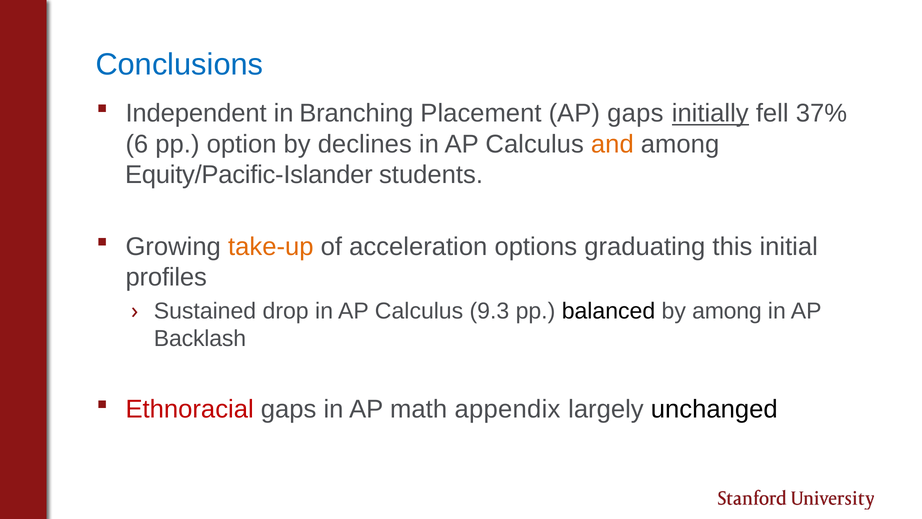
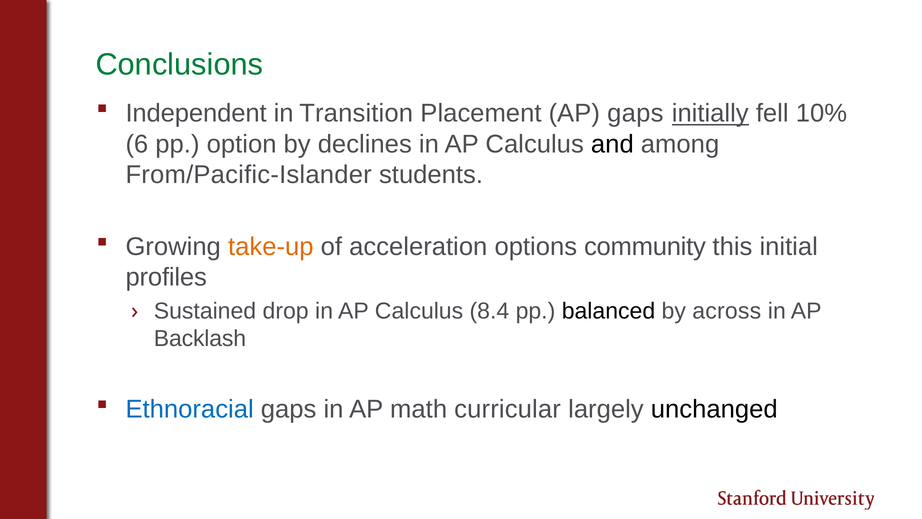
Conclusions colour: blue -> green
Branching: Branching -> Transition
37%: 37% -> 10%
and colour: orange -> black
Equity/Pacific-Islander: Equity/Pacific-Islander -> From/Pacific-Islander
graduating: graduating -> community
9.3: 9.3 -> 8.4
by among: among -> across
Ethnoracial colour: red -> blue
appendix: appendix -> curricular
